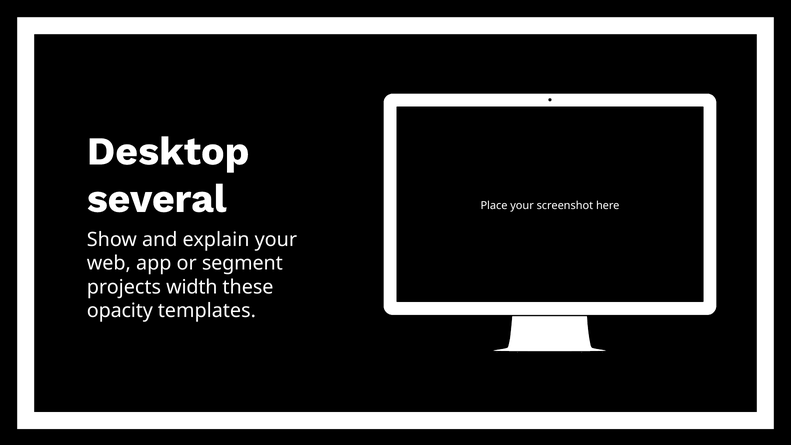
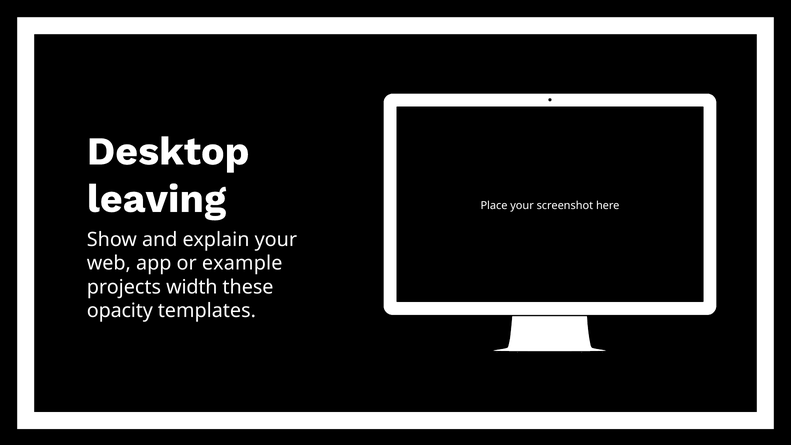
several: several -> leaving
segment: segment -> example
